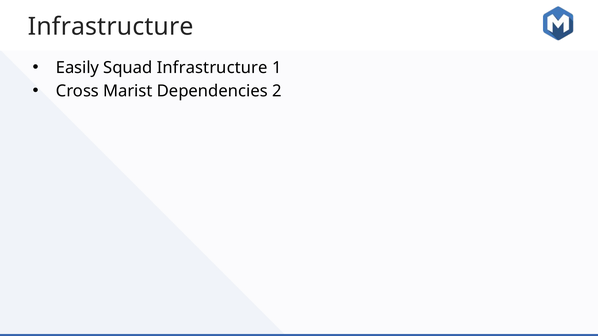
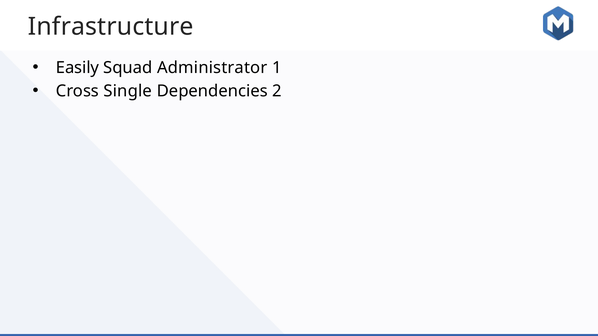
Squad Infrastructure: Infrastructure -> Administrator
Marist: Marist -> Single
